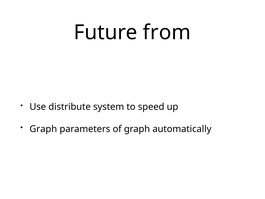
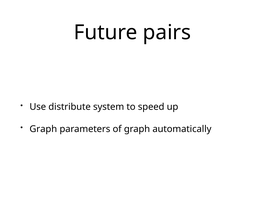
from: from -> pairs
